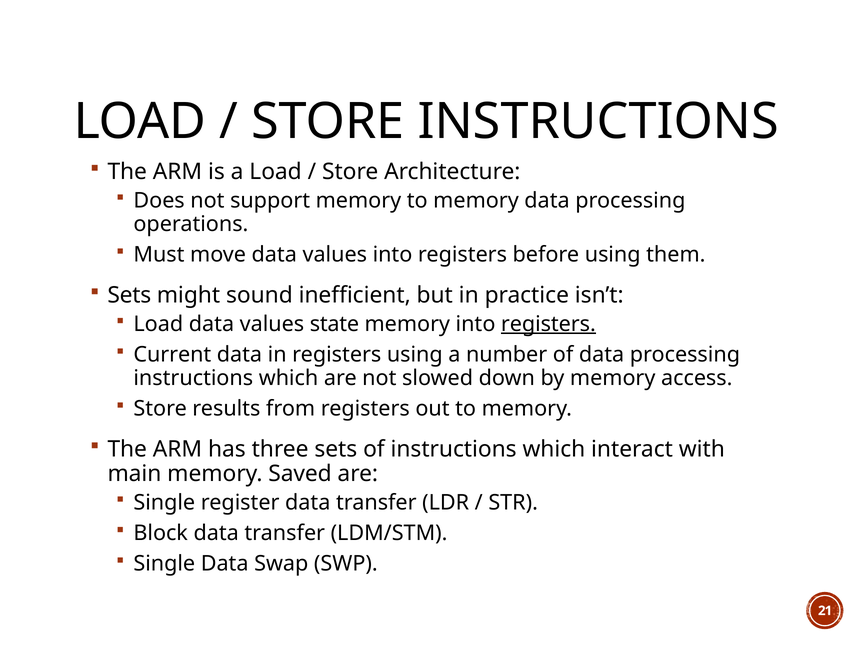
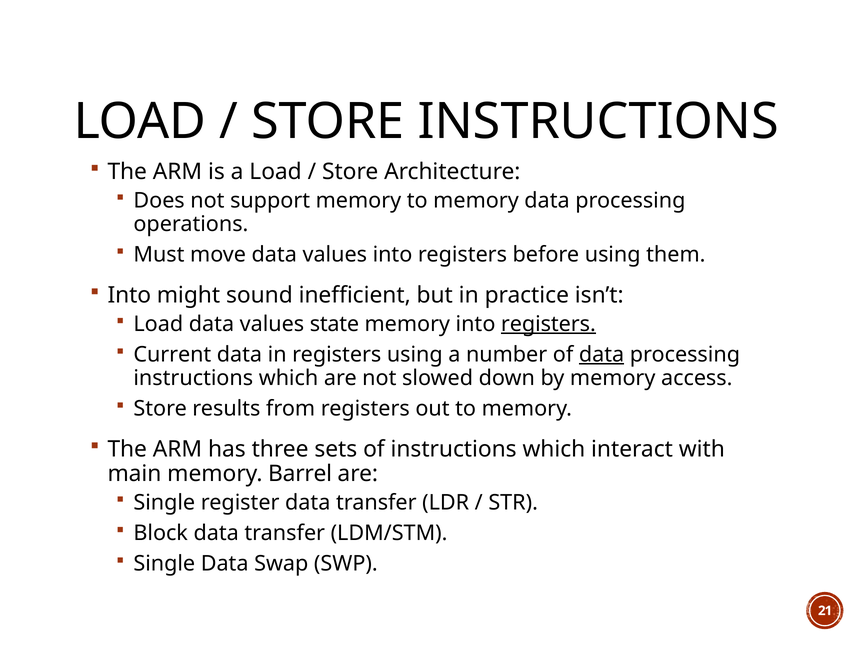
Sets at (129, 295): Sets -> Into
data at (602, 355) underline: none -> present
Saved: Saved -> Barrel
